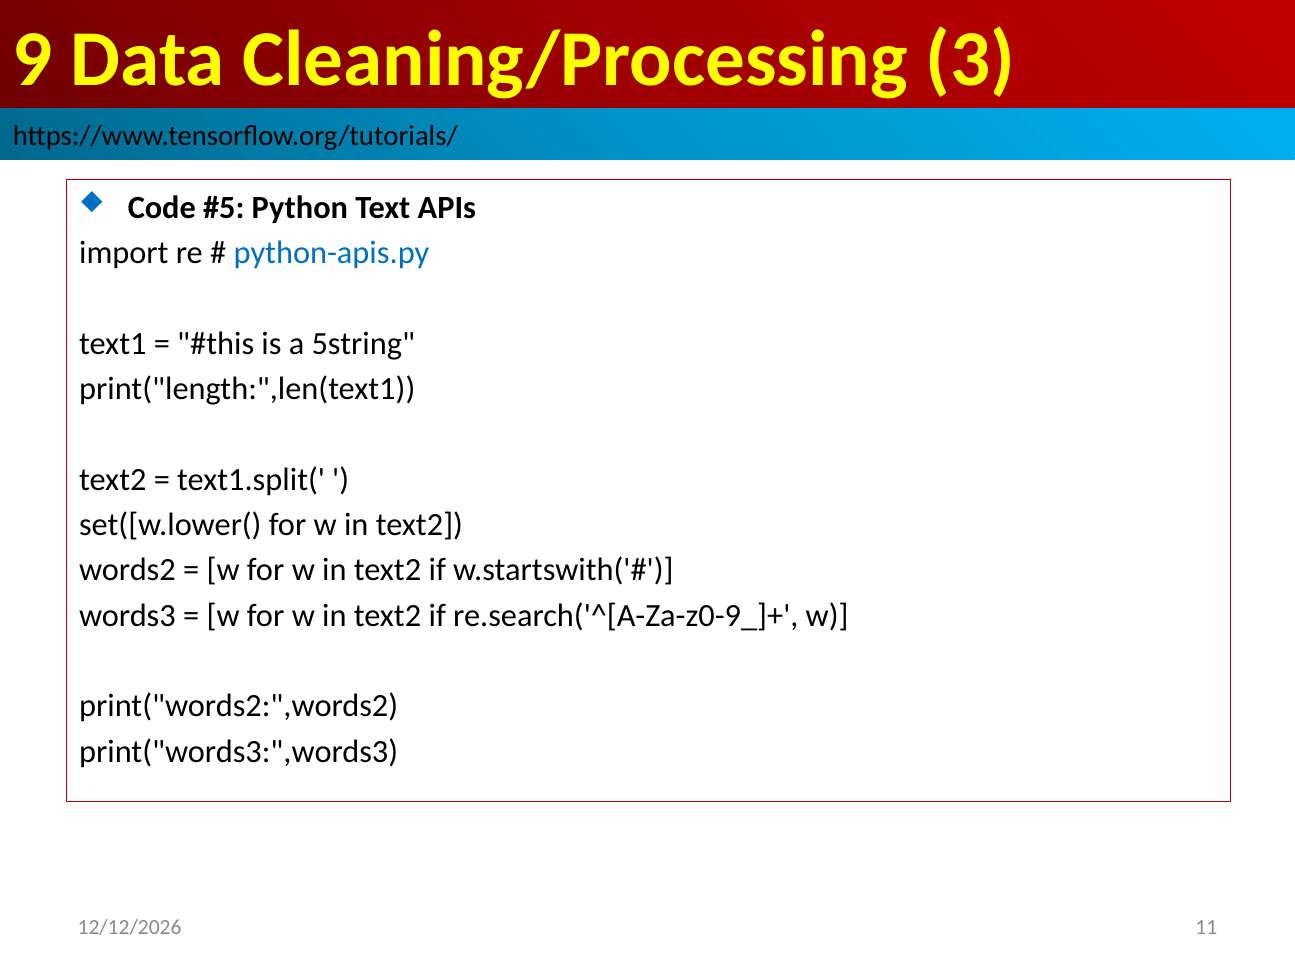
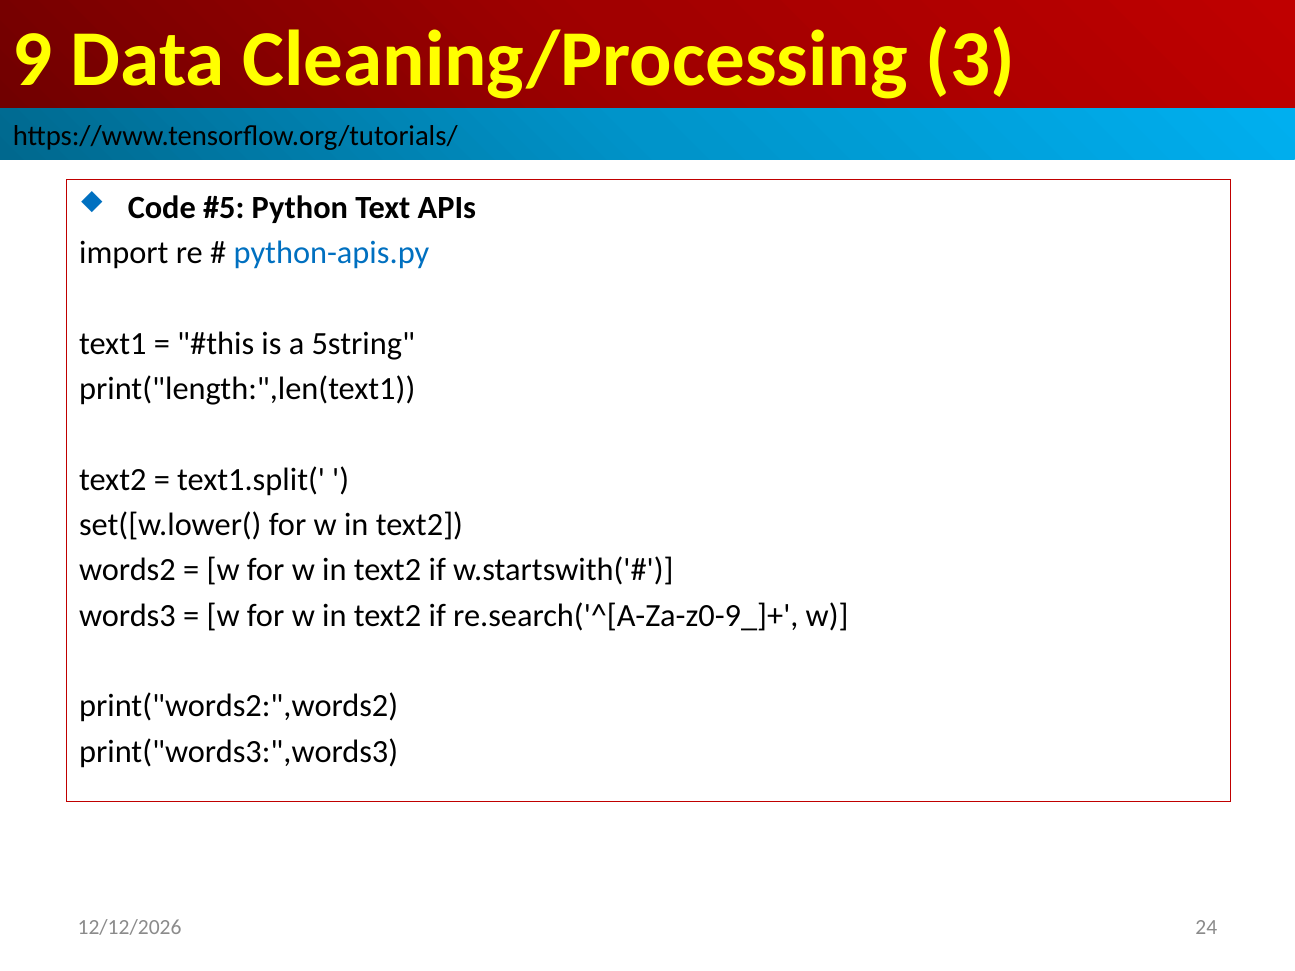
11: 11 -> 24
